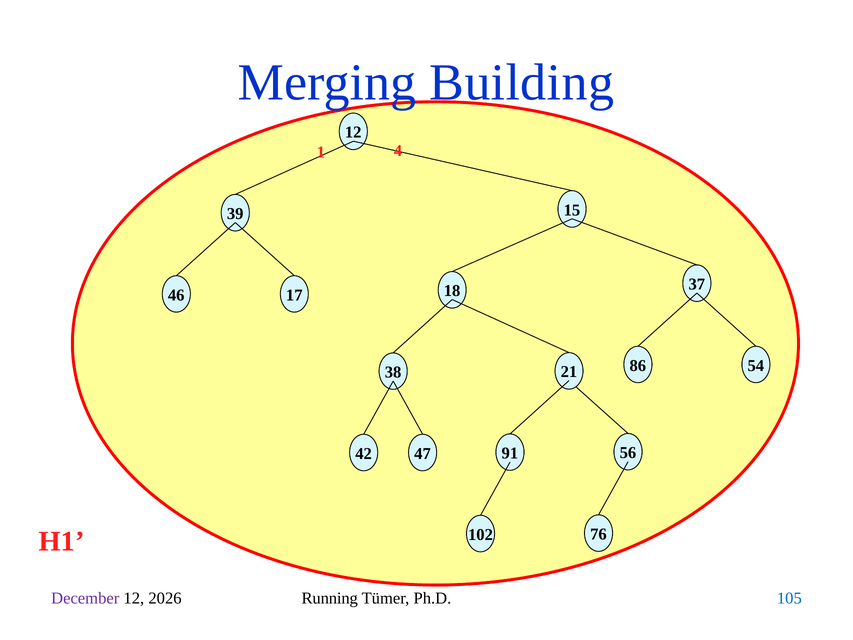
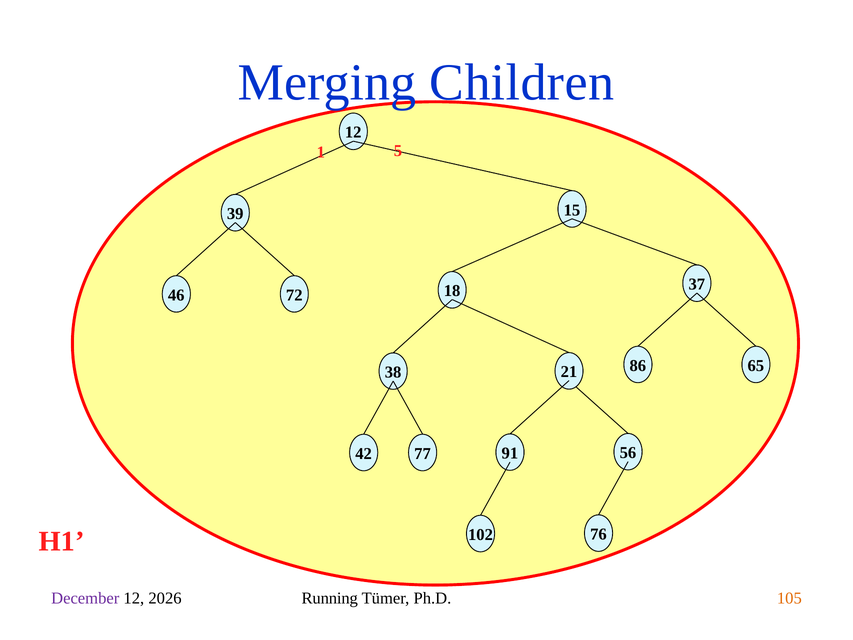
Building: Building -> Children
4: 4 -> 5
17: 17 -> 72
54: 54 -> 65
47: 47 -> 77
105 colour: blue -> orange
